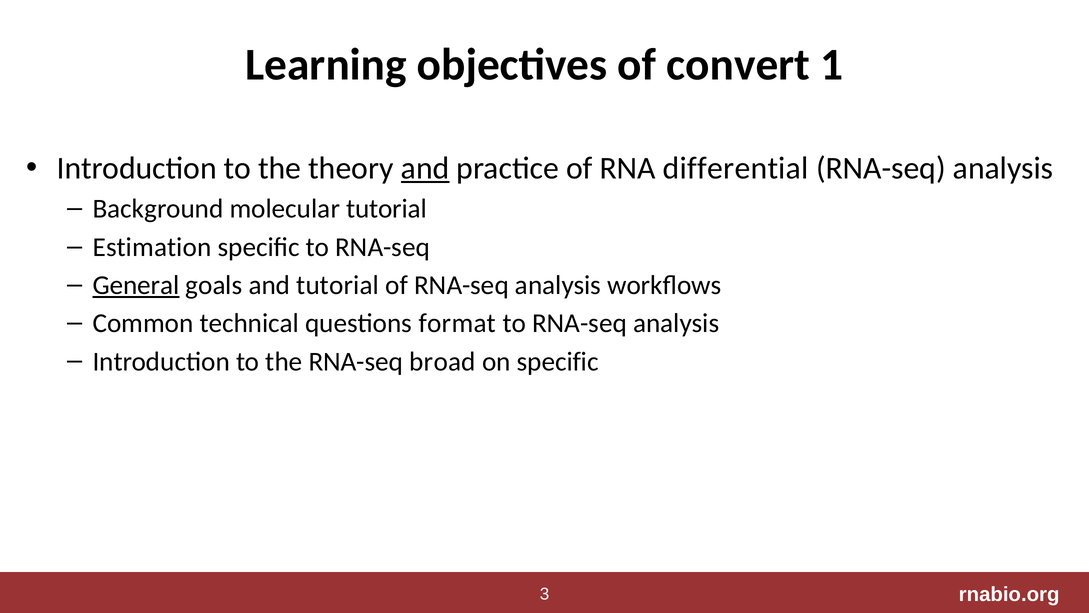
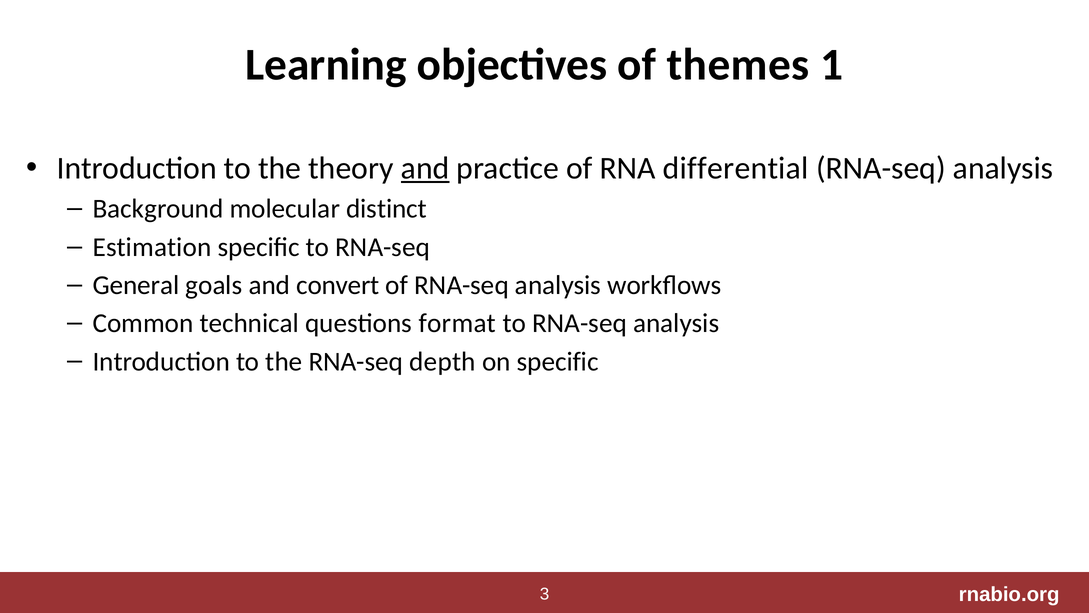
convert: convert -> themes
molecular tutorial: tutorial -> distinct
General underline: present -> none
and tutorial: tutorial -> convert
broad: broad -> depth
